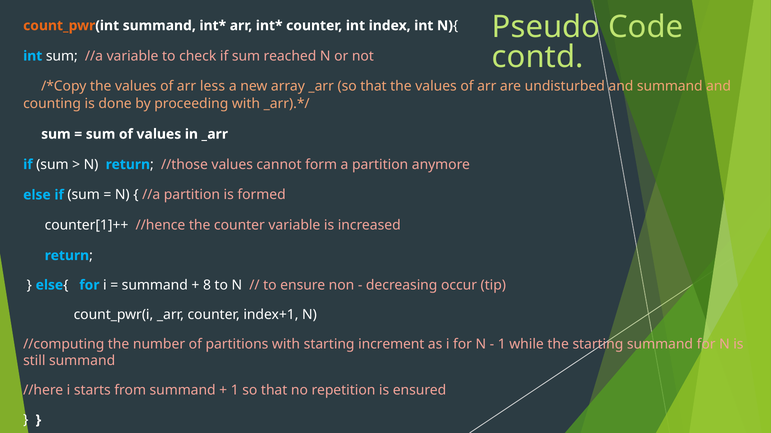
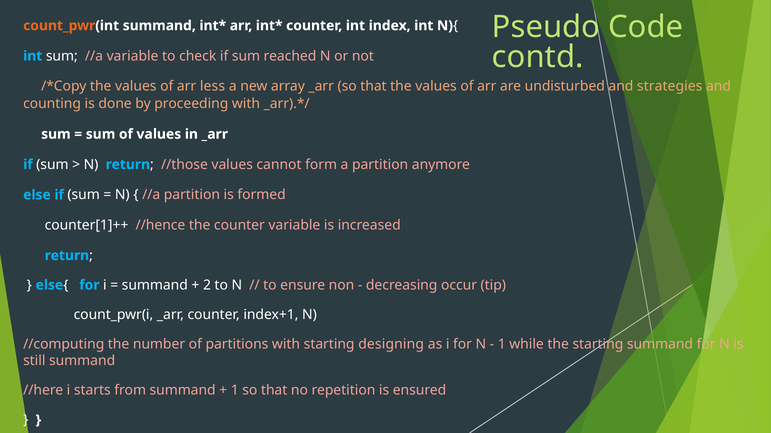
and summand: summand -> strategies
8: 8 -> 2
increment: increment -> designing
